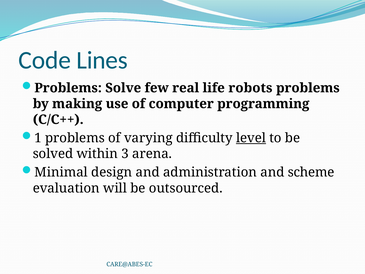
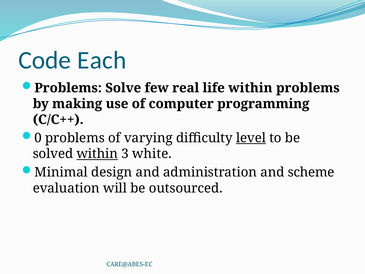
Lines: Lines -> Each
life robots: robots -> within
1: 1 -> 0
within at (97, 154) underline: none -> present
arena: arena -> white
